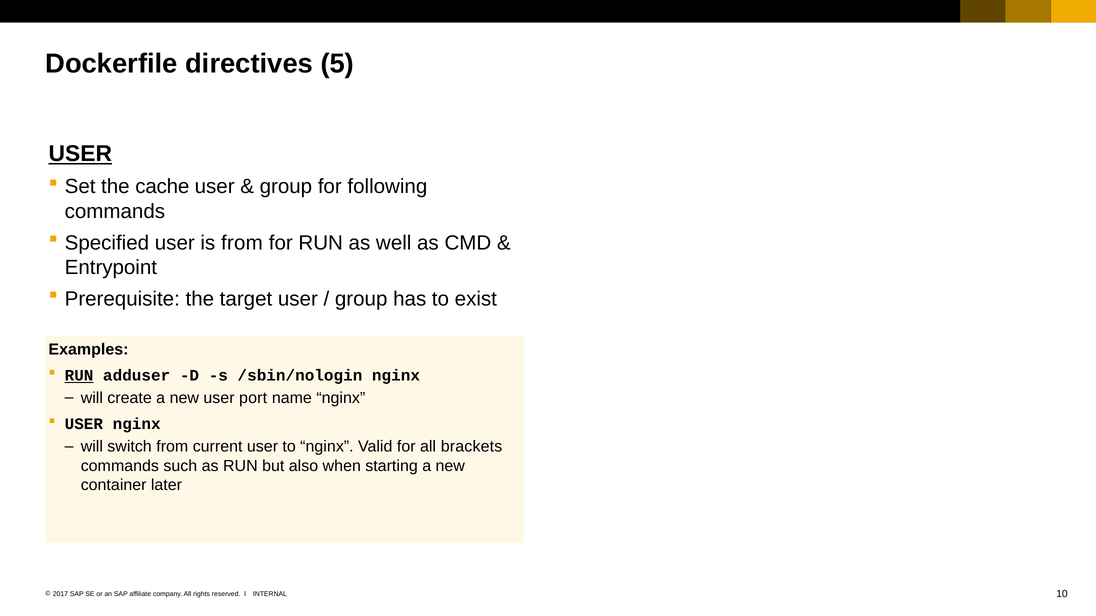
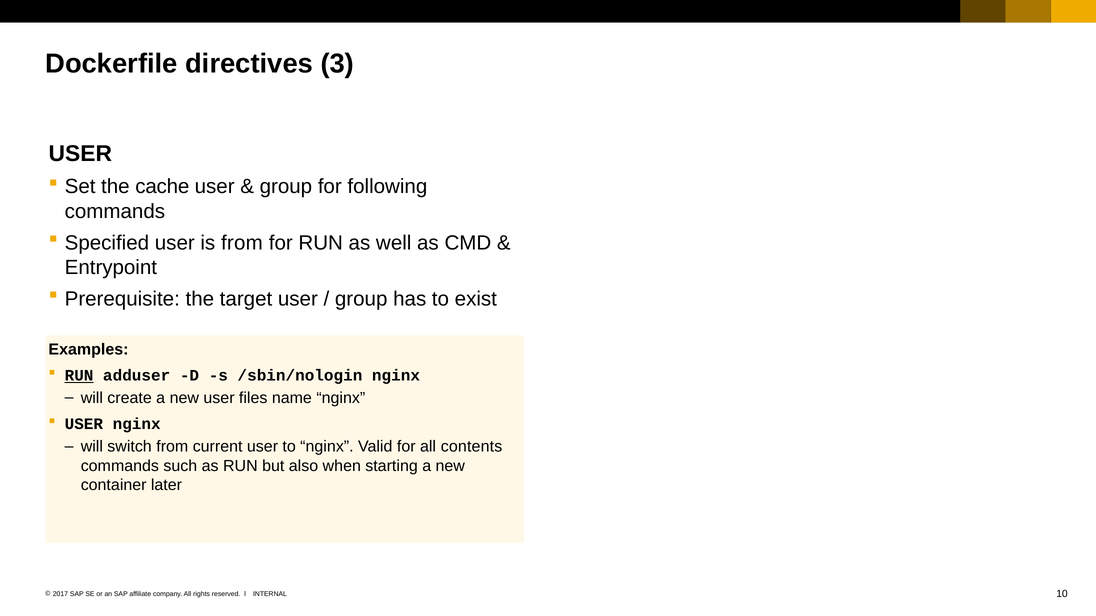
5: 5 -> 3
USER at (80, 154) underline: present -> none
port: port -> files
brackets: brackets -> contents
